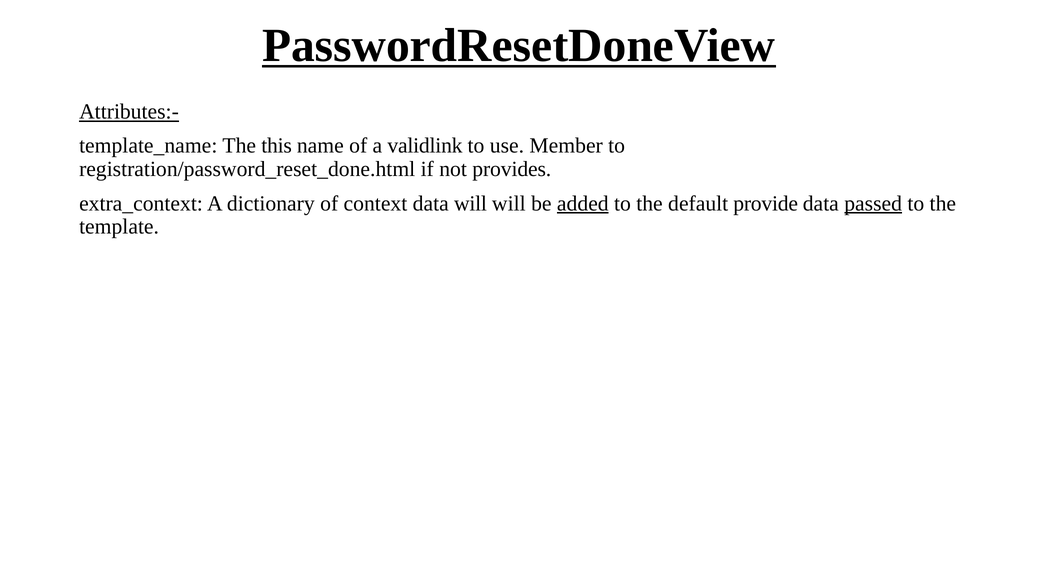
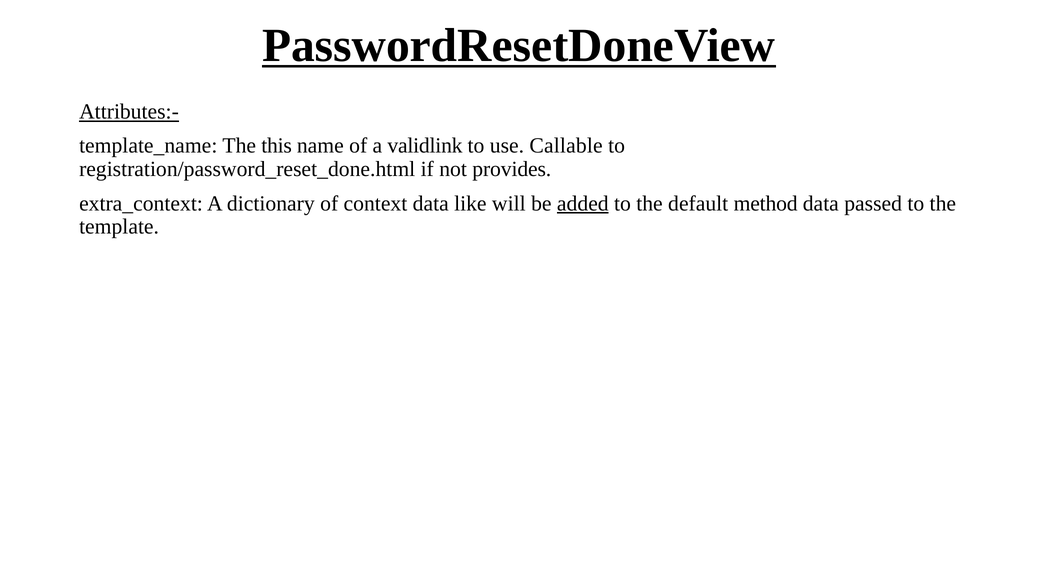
Member: Member -> Callable
data will: will -> like
provide: provide -> method
passed underline: present -> none
